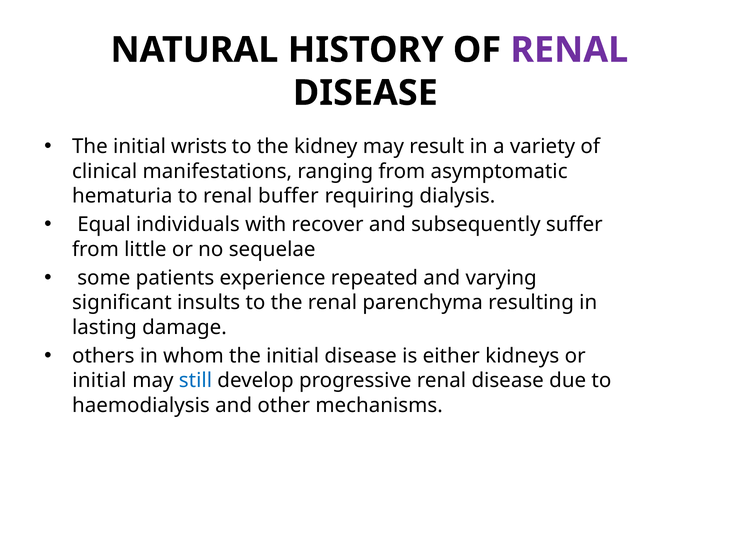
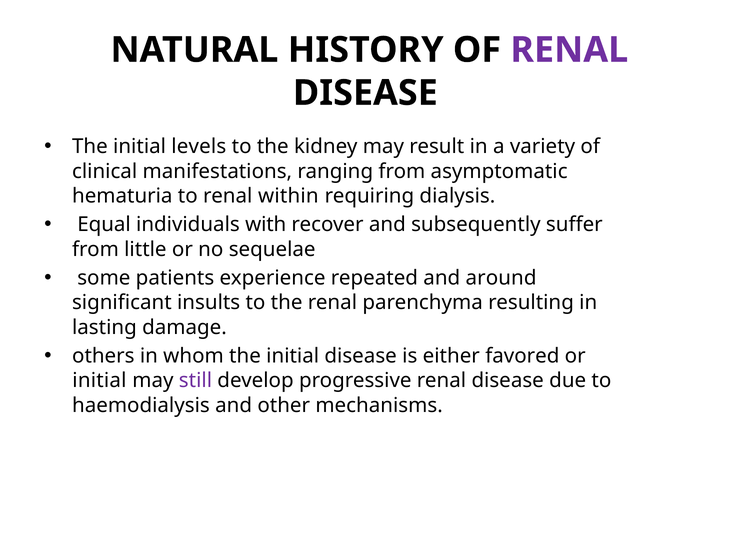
wrists: wrists -> levels
buffer: buffer -> within
varying: varying -> around
kidneys: kidneys -> favored
still colour: blue -> purple
